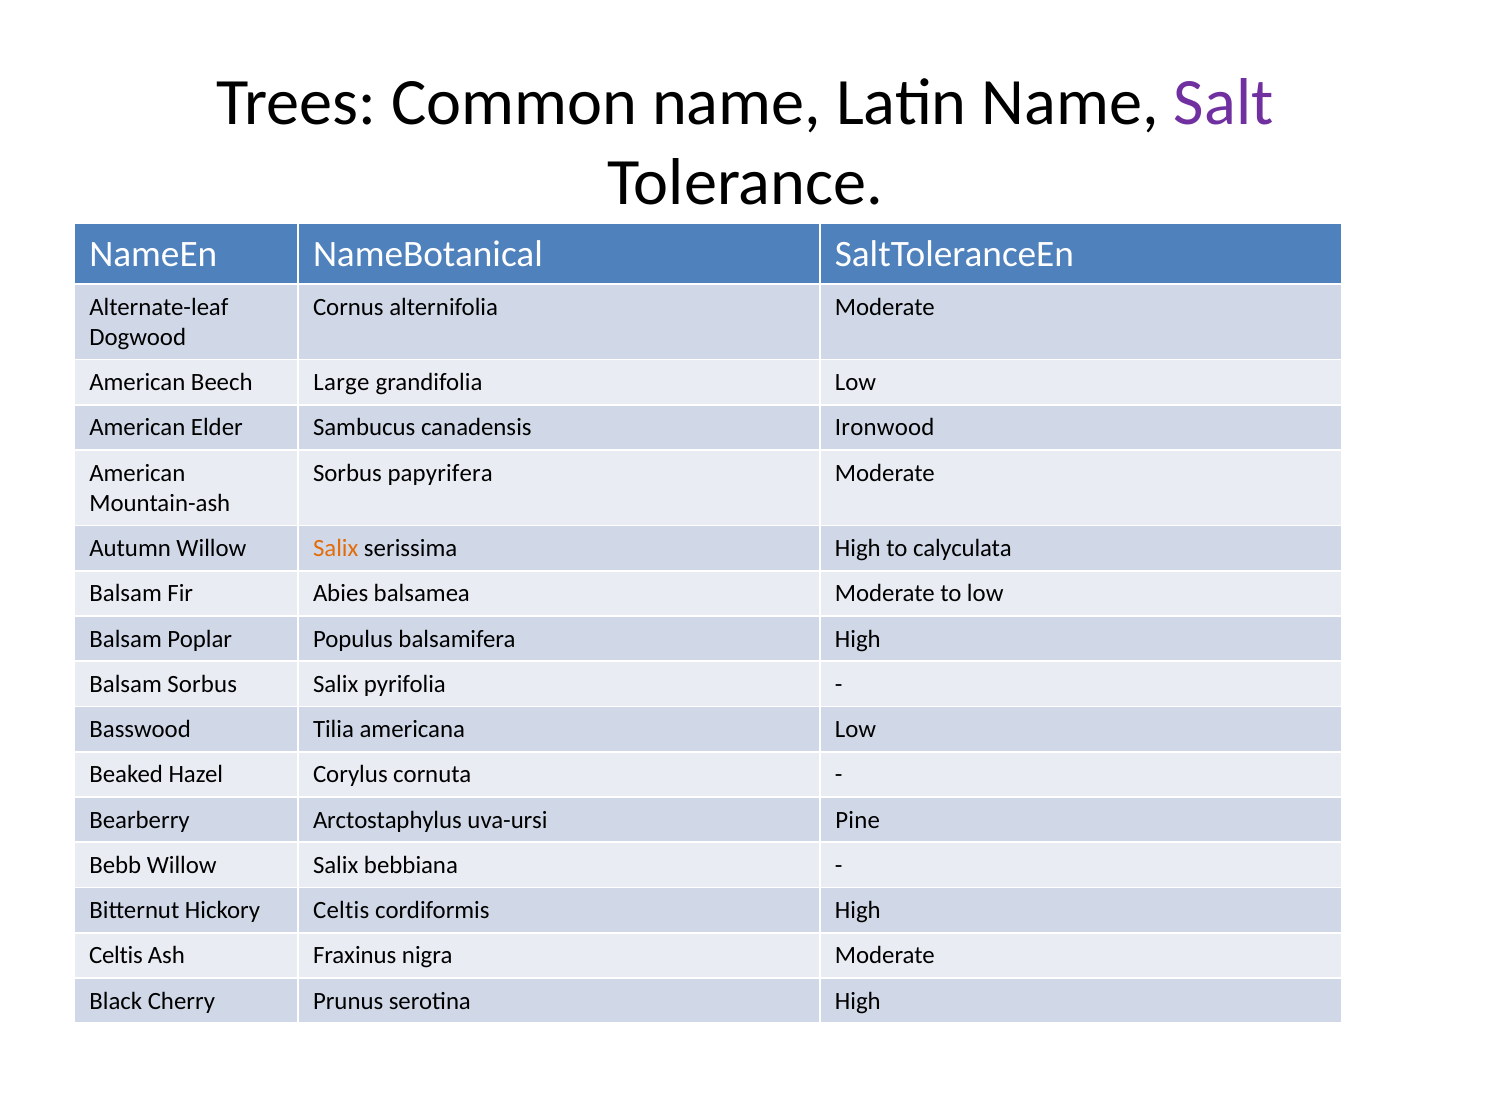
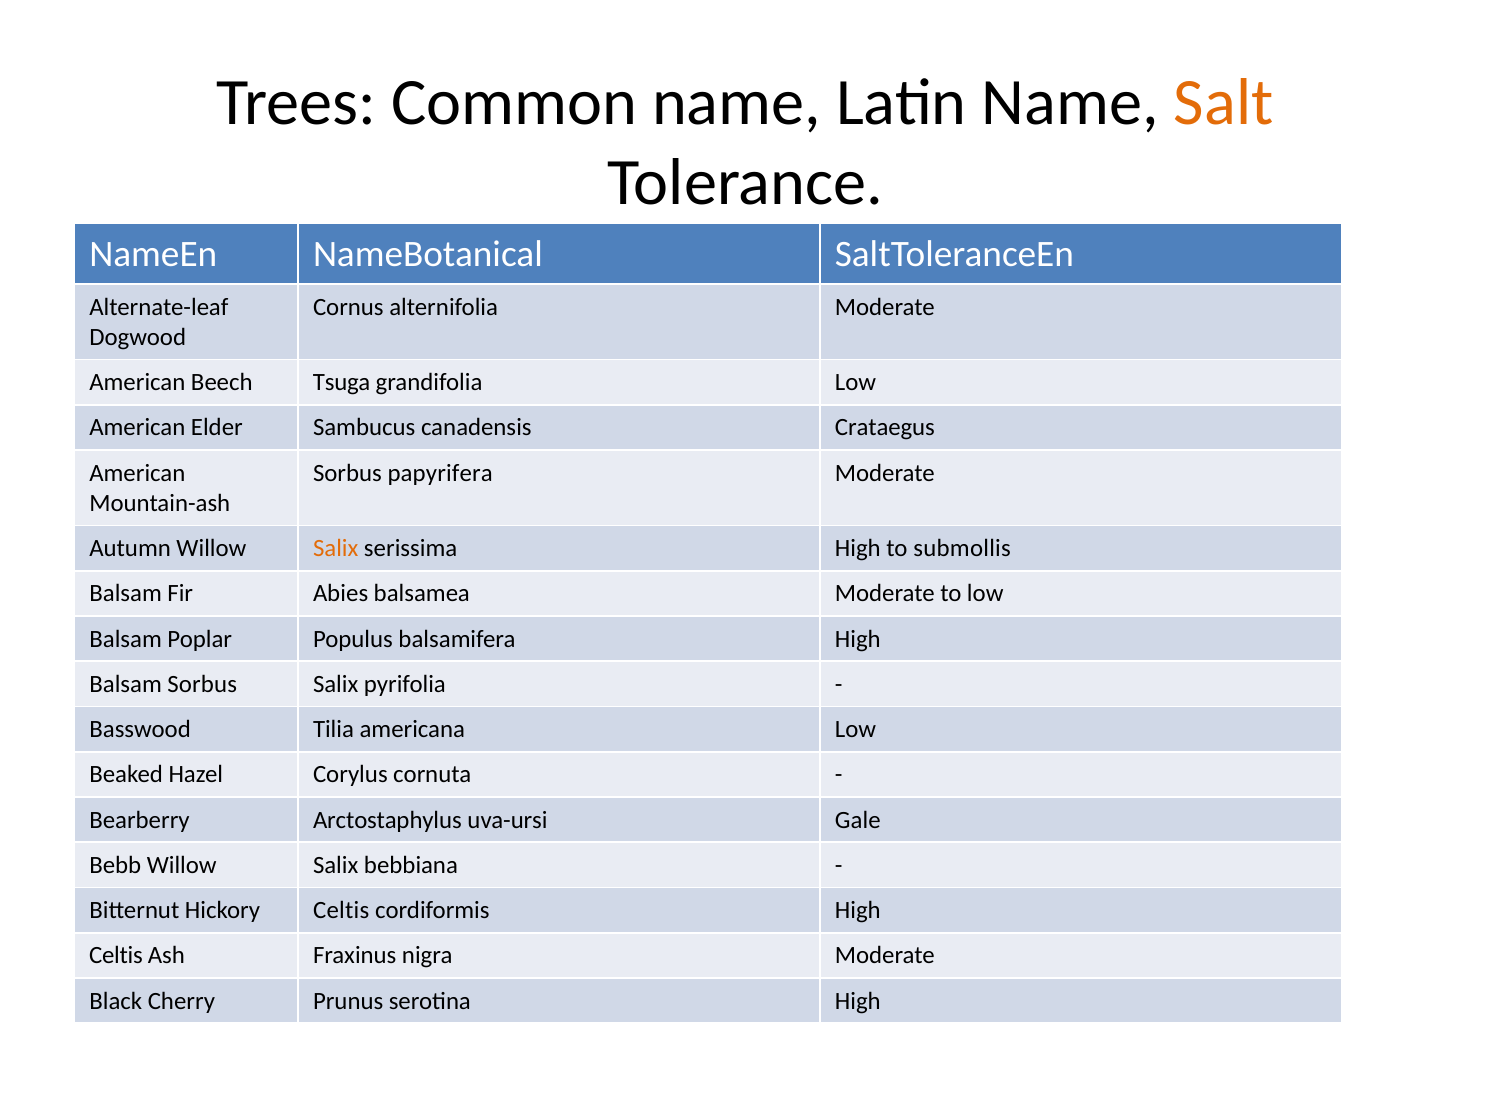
Salt colour: purple -> orange
Large: Large -> Tsuga
Ironwood: Ironwood -> Crataegus
calyculata: calyculata -> submollis
Pine: Pine -> Gale
